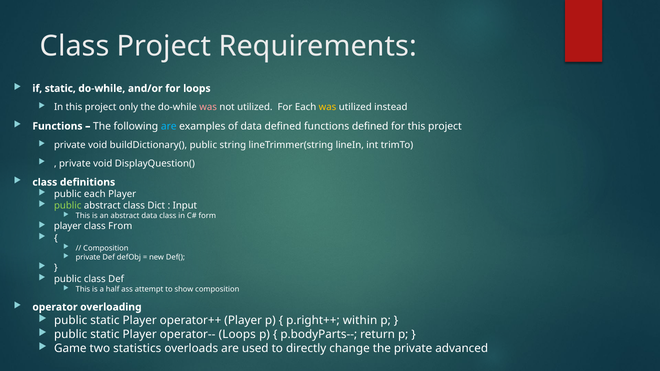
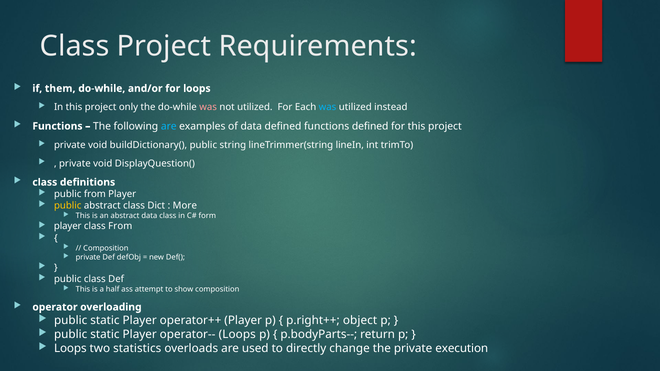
if static: static -> them
was at (328, 107) colour: yellow -> light blue
public each: each -> from
public at (68, 206) colour: light green -> yellow
Input: Input -> More
within: within -> object
Game at (70, 349): Game -> Loops
advanced: advanced -> execution
